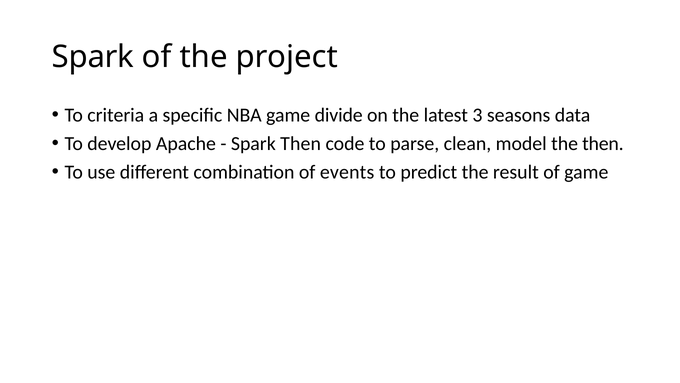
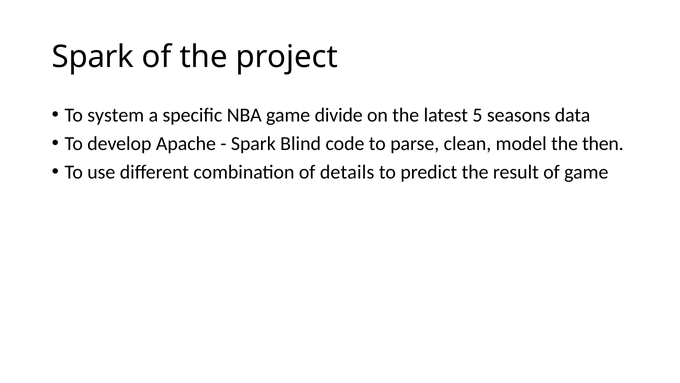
criteria: criteria -> system
3: 3 -> 5
Spark Then: Then -> Blind
events: events -> details
